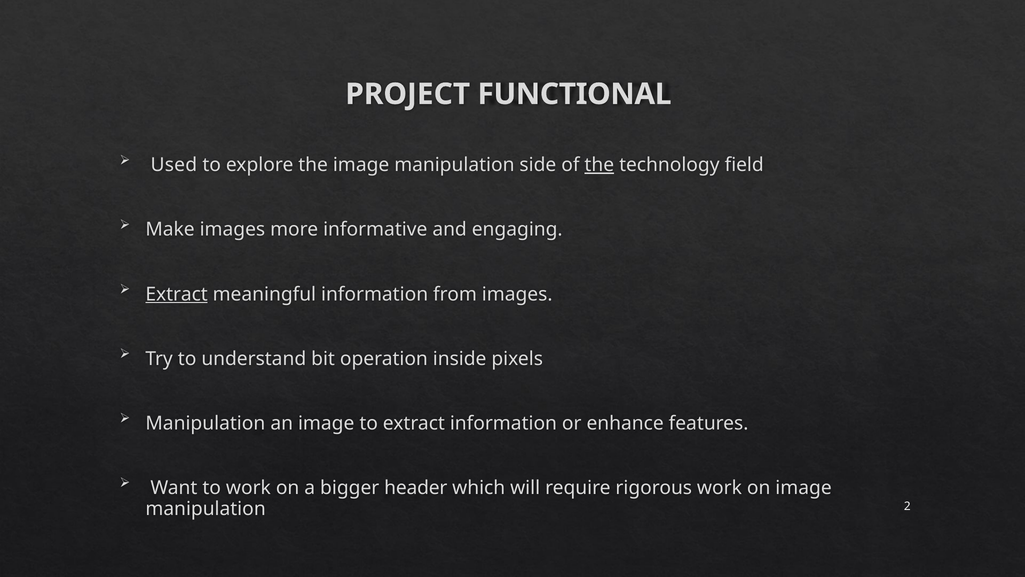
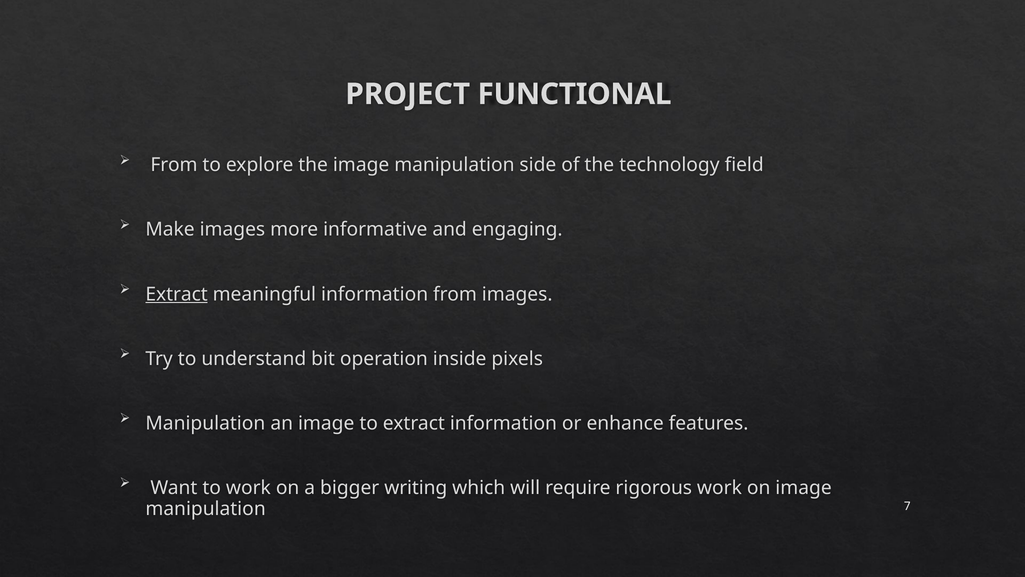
Used at (174, 165): Used -> From
the at (599, 165) underline: present -> none
header: header -> writing
2: 2 -> 7
